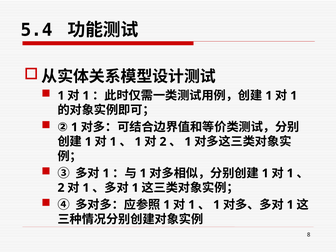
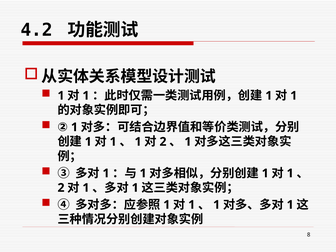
5.4: 5.4 -> 4.2
